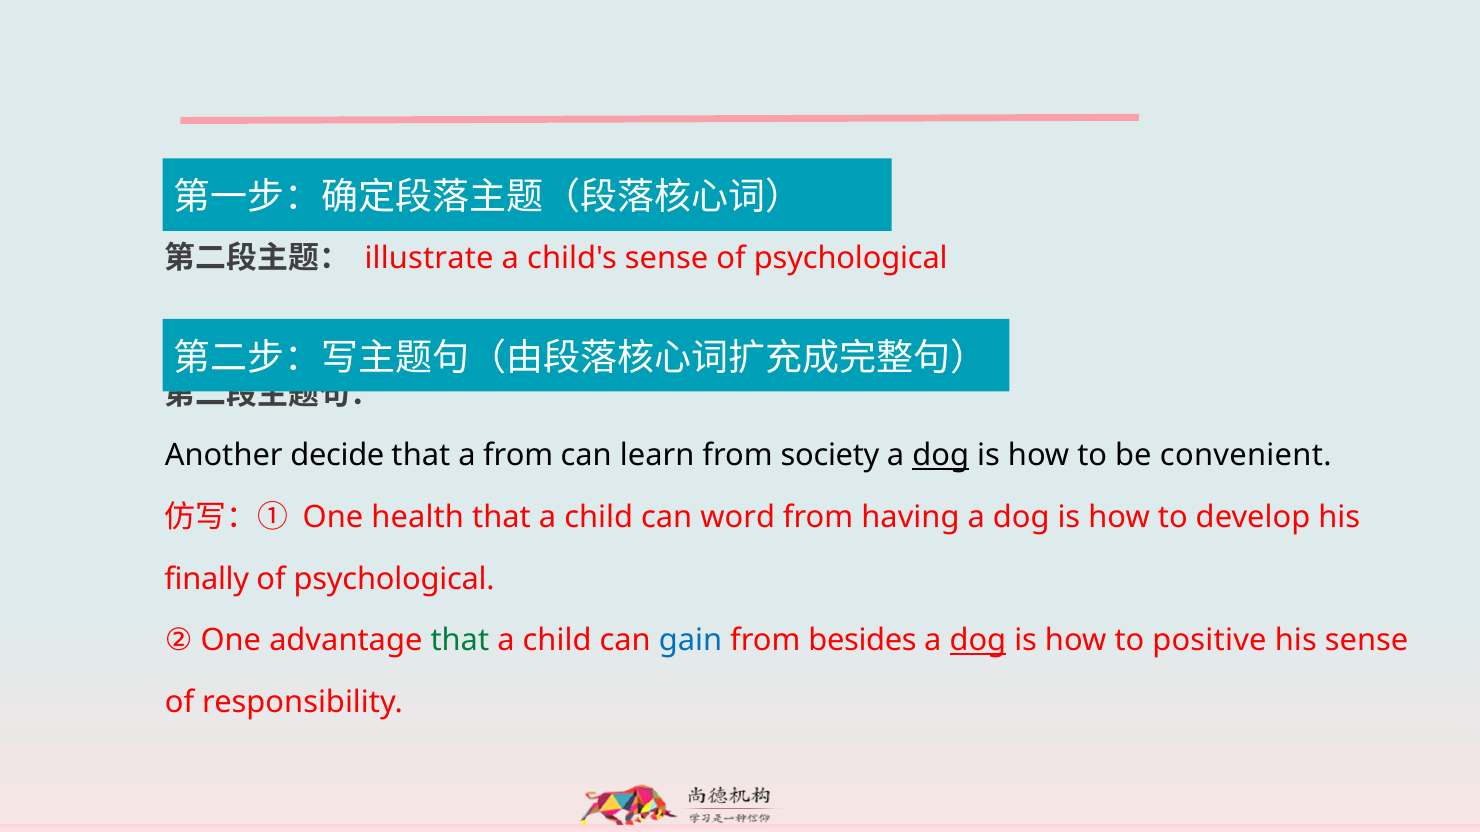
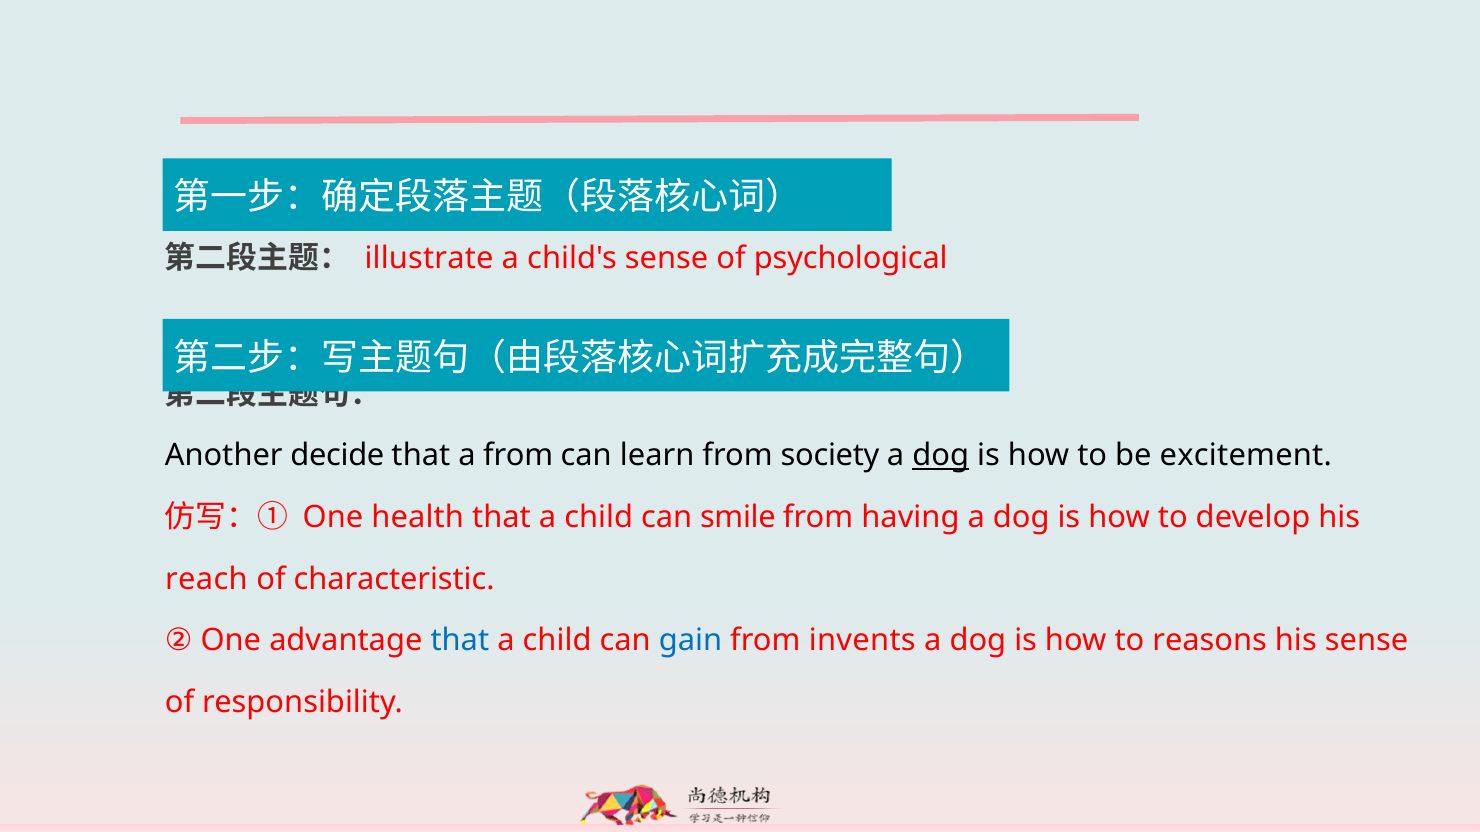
convenient: convenient -> excitement
word: word -> smile
finally: finally -> reach
psychological at (394, 579): psychological -> characteristic
that at (460, 641) colour: green -> blue
besides: besides -> invents
dog at (978, 641) underline: present -> none
positive: positive -> reasons
